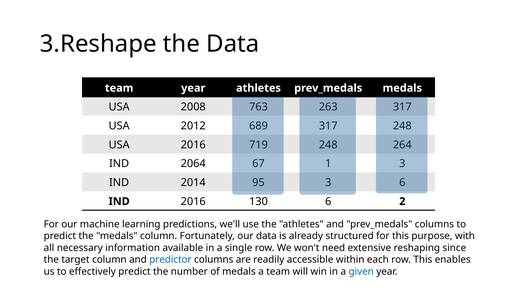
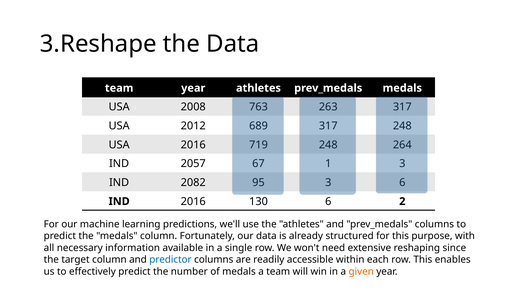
2064: 2064 -> 2057
2014: 2014 -> 2082
given colour: blue -> orange
